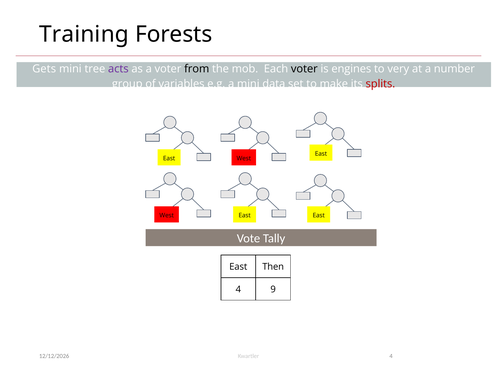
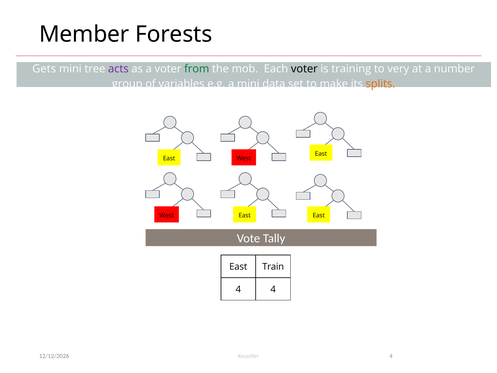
Training: Training -> Member
from colour: black -> green
engines: engines -> training
splits colour: red -> orange
Then: Then -> Train
4 9: 9 -> 4
